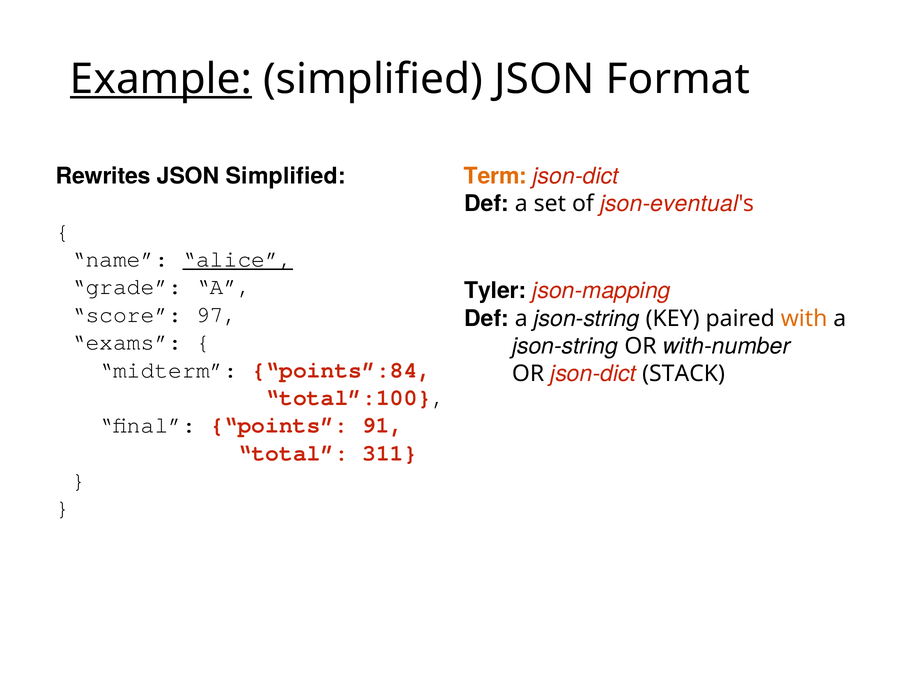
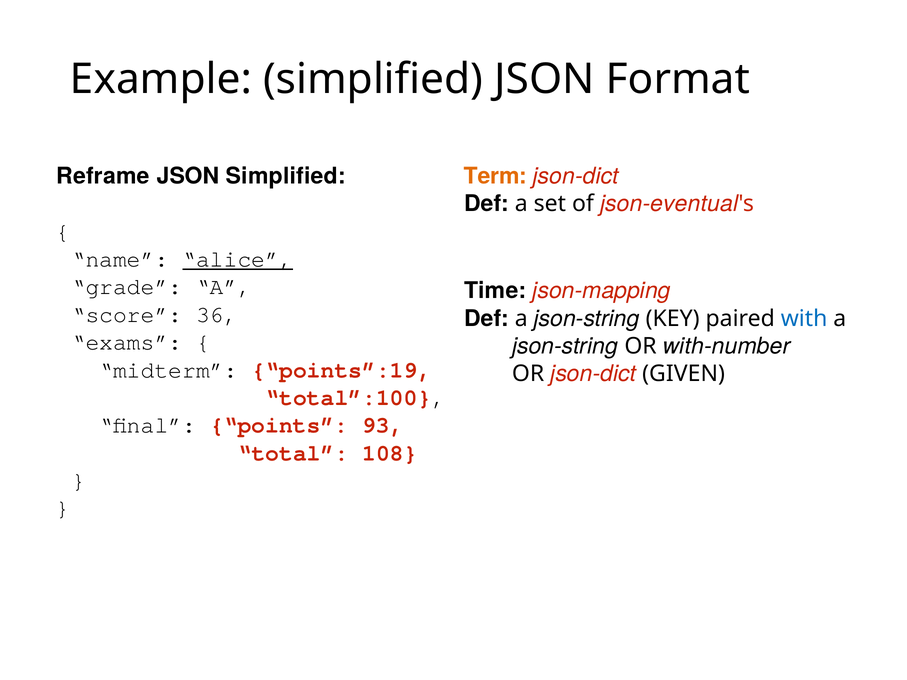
Example underline: present -> none
Rewrites: Rewrites -> Reframe
Tyler: Tyler -> Time
97: 97 -> 36
with colour: orange -> blue
points”:84: points”:84 -> points”:19
STACK: STACK -> GIVEN
91: 91 -> 93
311: 311 -> 108
